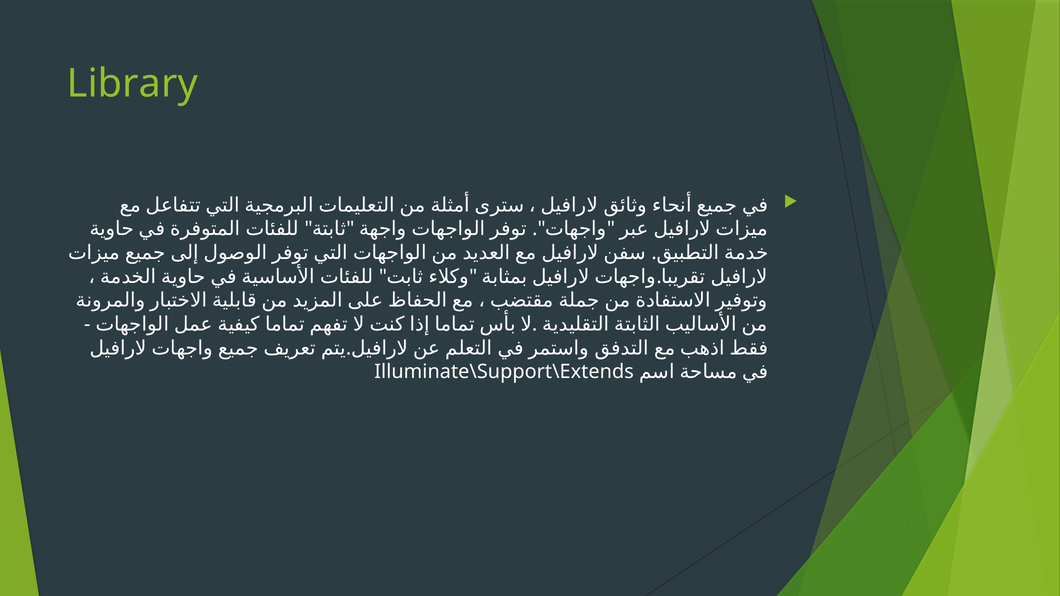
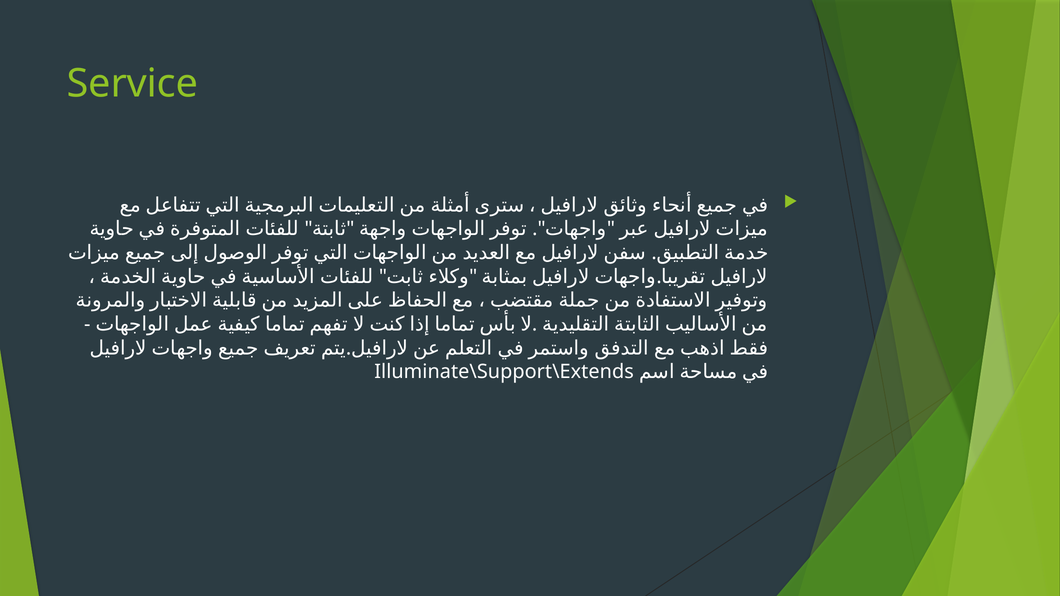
Library: Library -> Service
